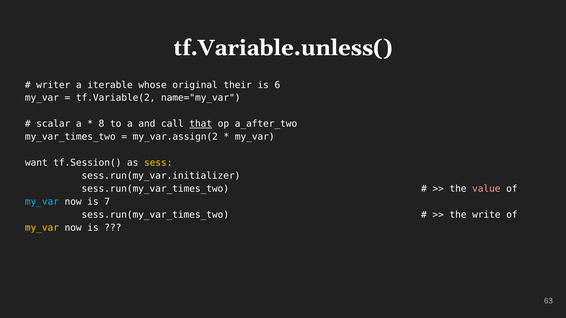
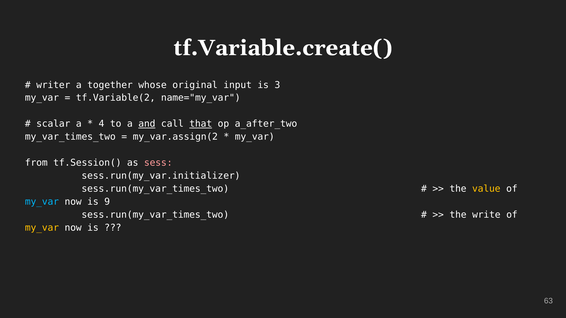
tf.Variable.unless(: tf.Variable.unless( -> tf.Variable.create(
iterable: iterable -> together
their: their -> input
6: 6 -> 3
8: 8 -> 4
and underline: none -> present
want: want -> from
sess colour: yellow -> pink
value colour: pink -> yellow
7: 7 -> 9
